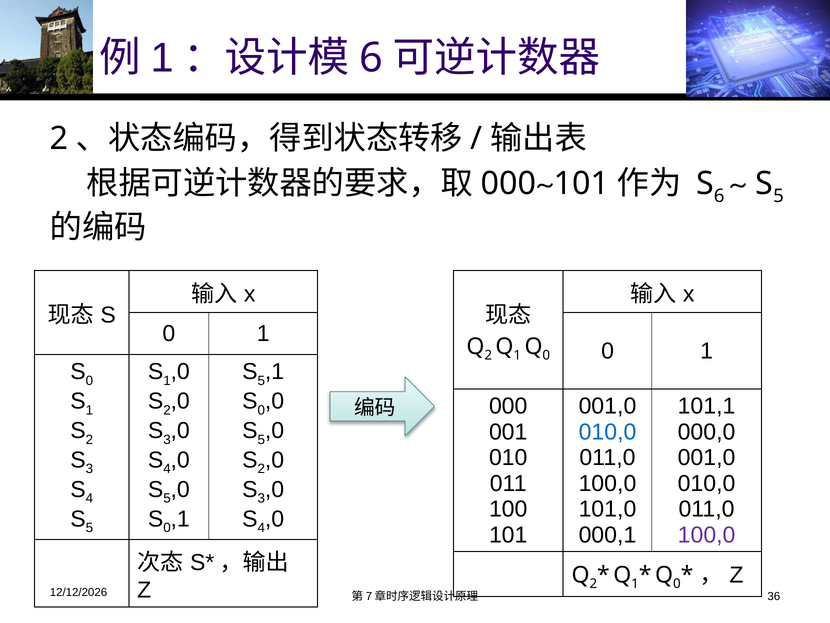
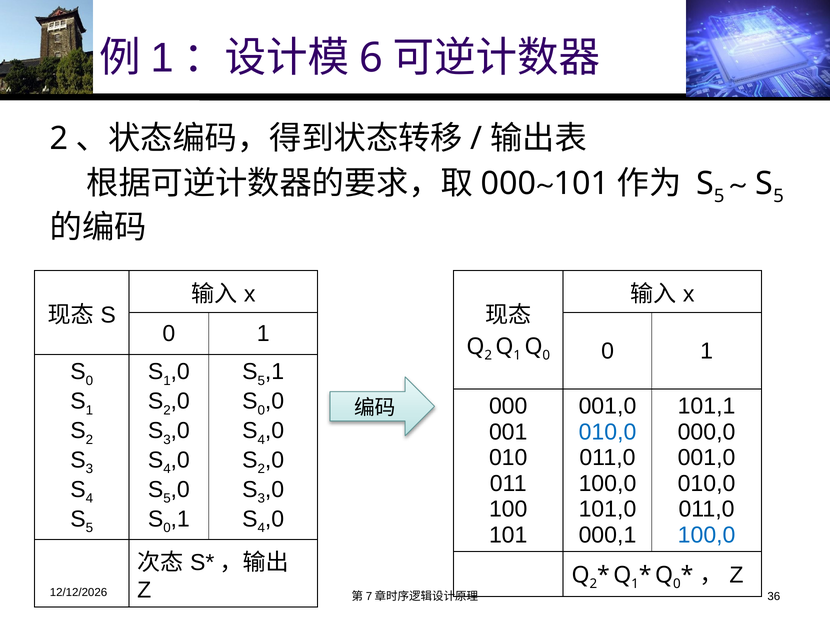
6 at (719, 196): 6 -> 5
5 at (261, 439): 5 -> 4
100,0 at (707, 535) colour: purple -> blue
